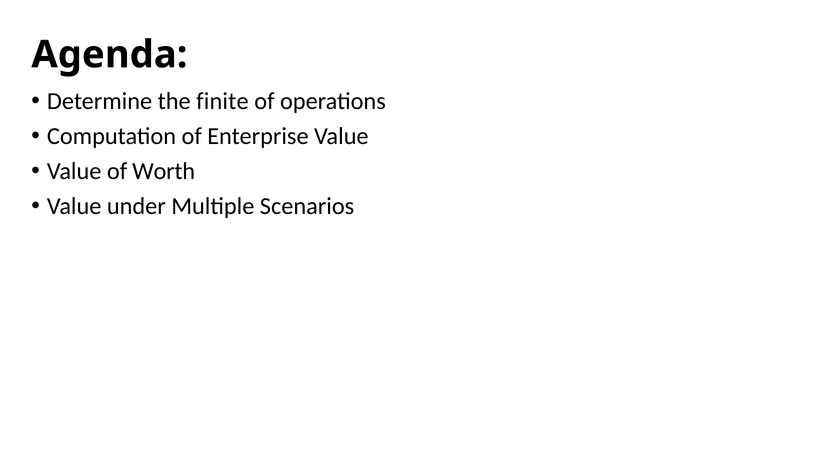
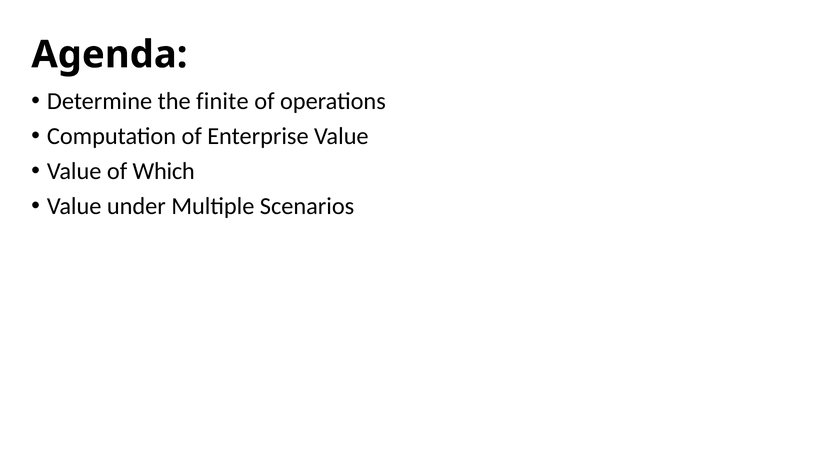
Worth: Worth -> Which
